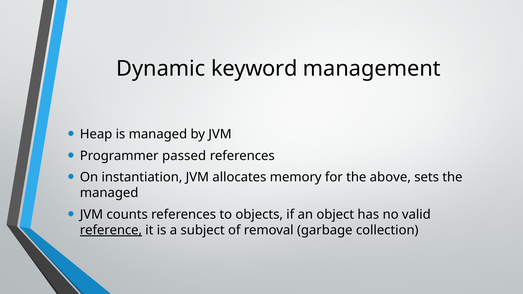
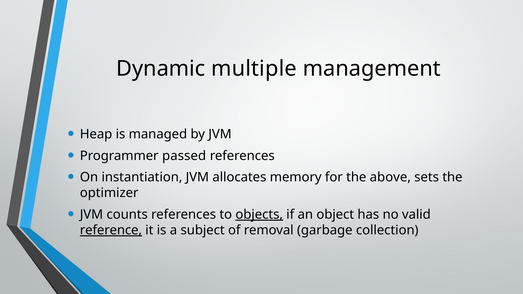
keyword: keyword -> multiple
managed at (109, 193): managed -> optimizer
objects underline: none -> present
